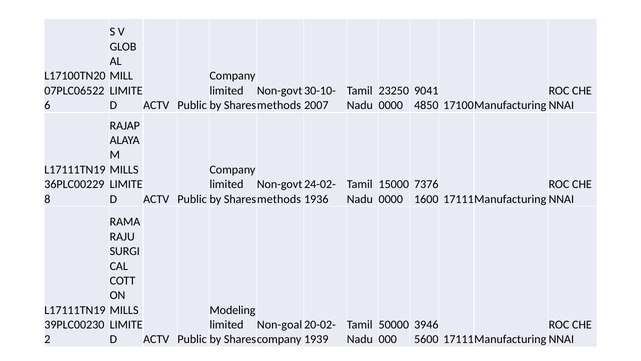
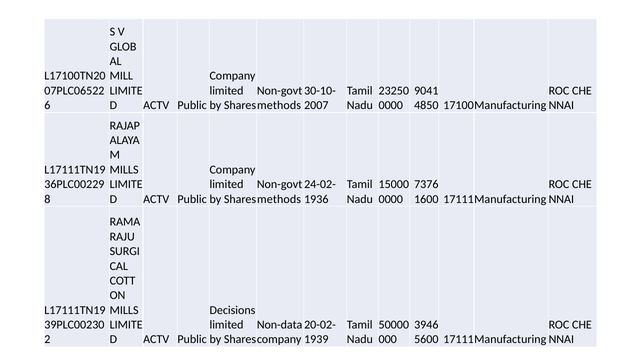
Modeling: Modeling -> Decisions
Non-goal: Non-goal -> Non-data
